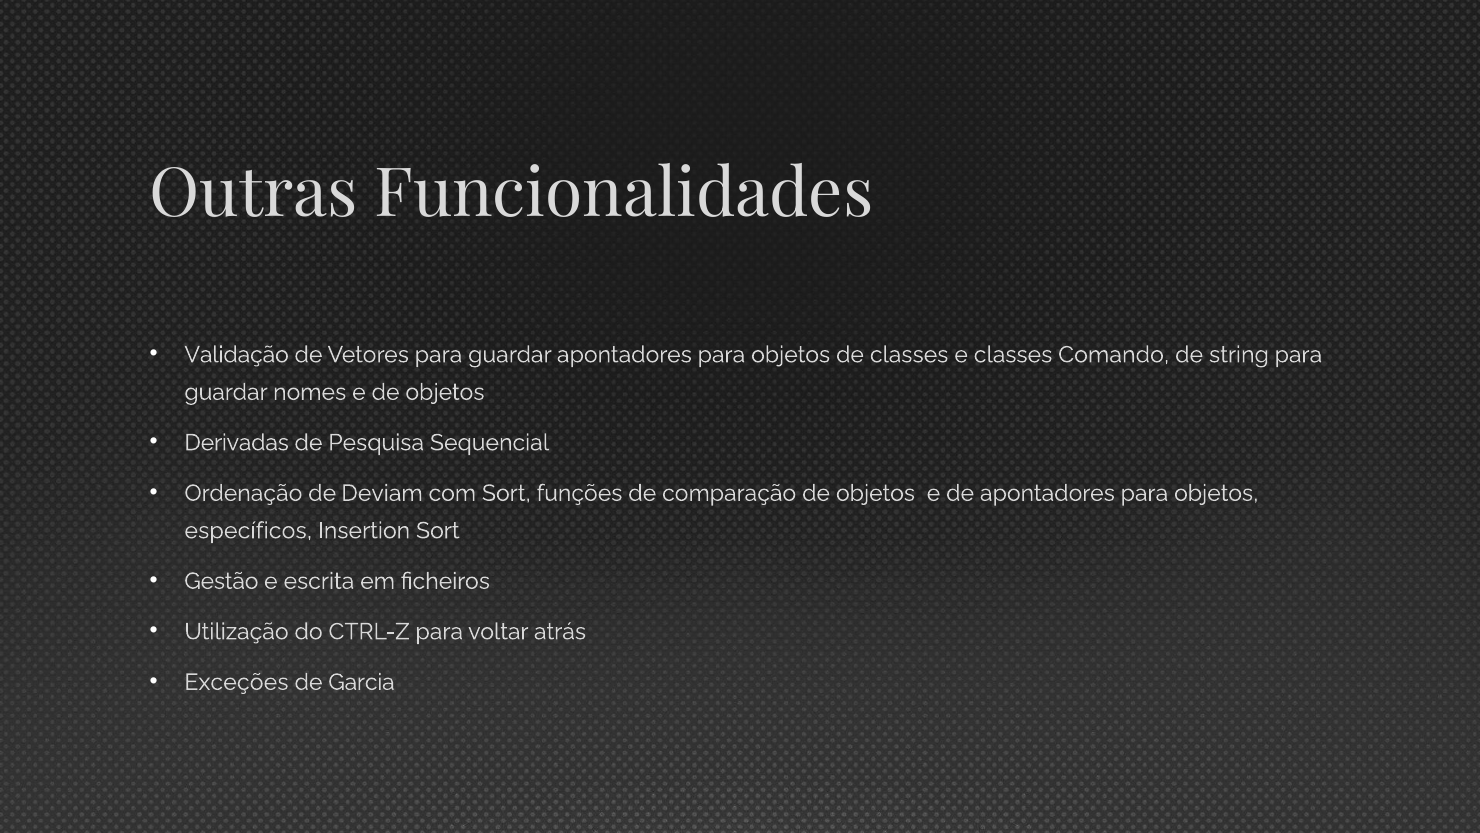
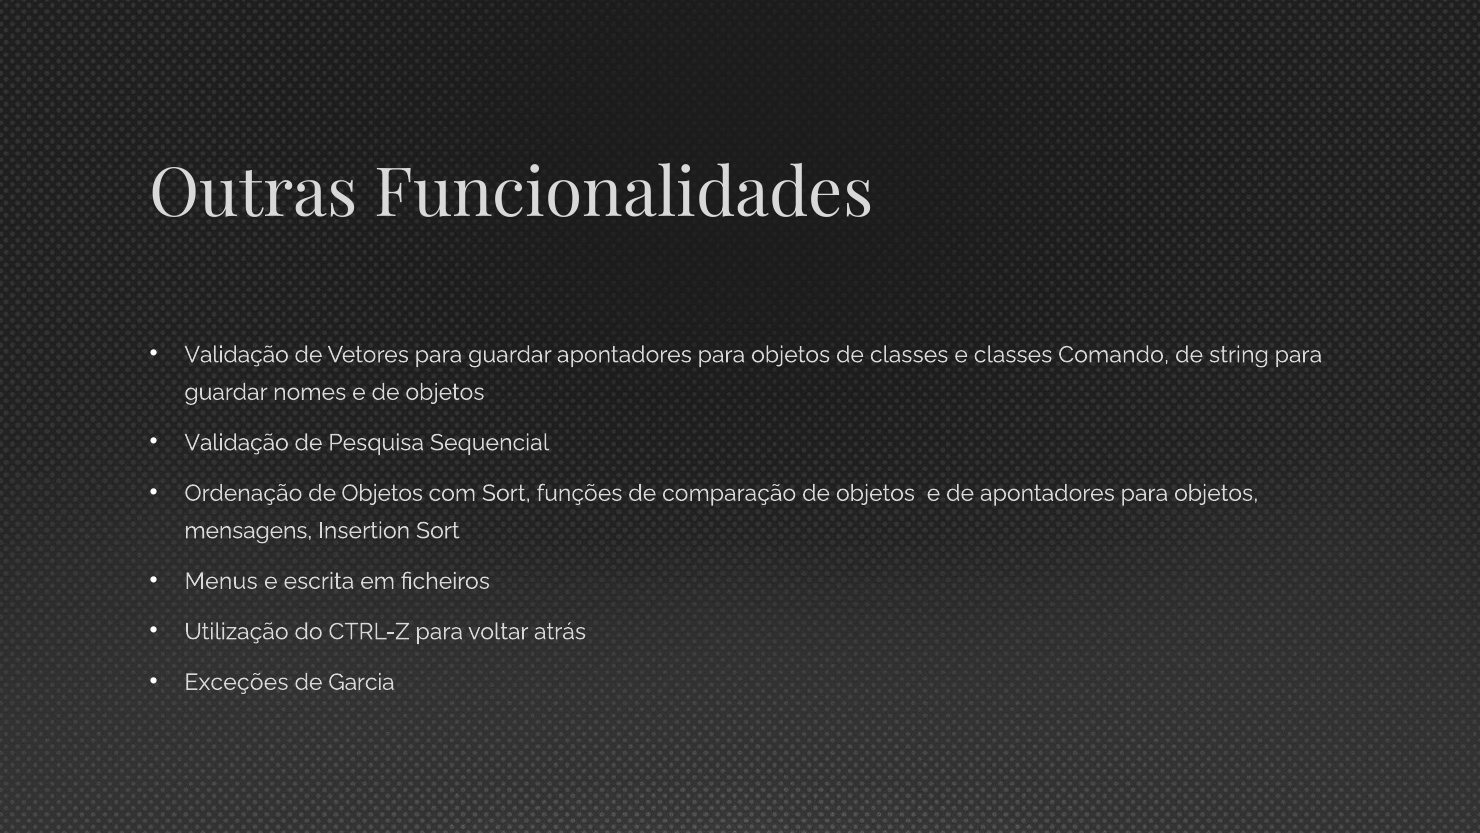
Derivadas at (237, 442): Derivadas -> Validação
Ordenação de Deviam: Deviam -> Objetos
específicos: específicos -> mensagens
Gestão: Gestão -> Menus
